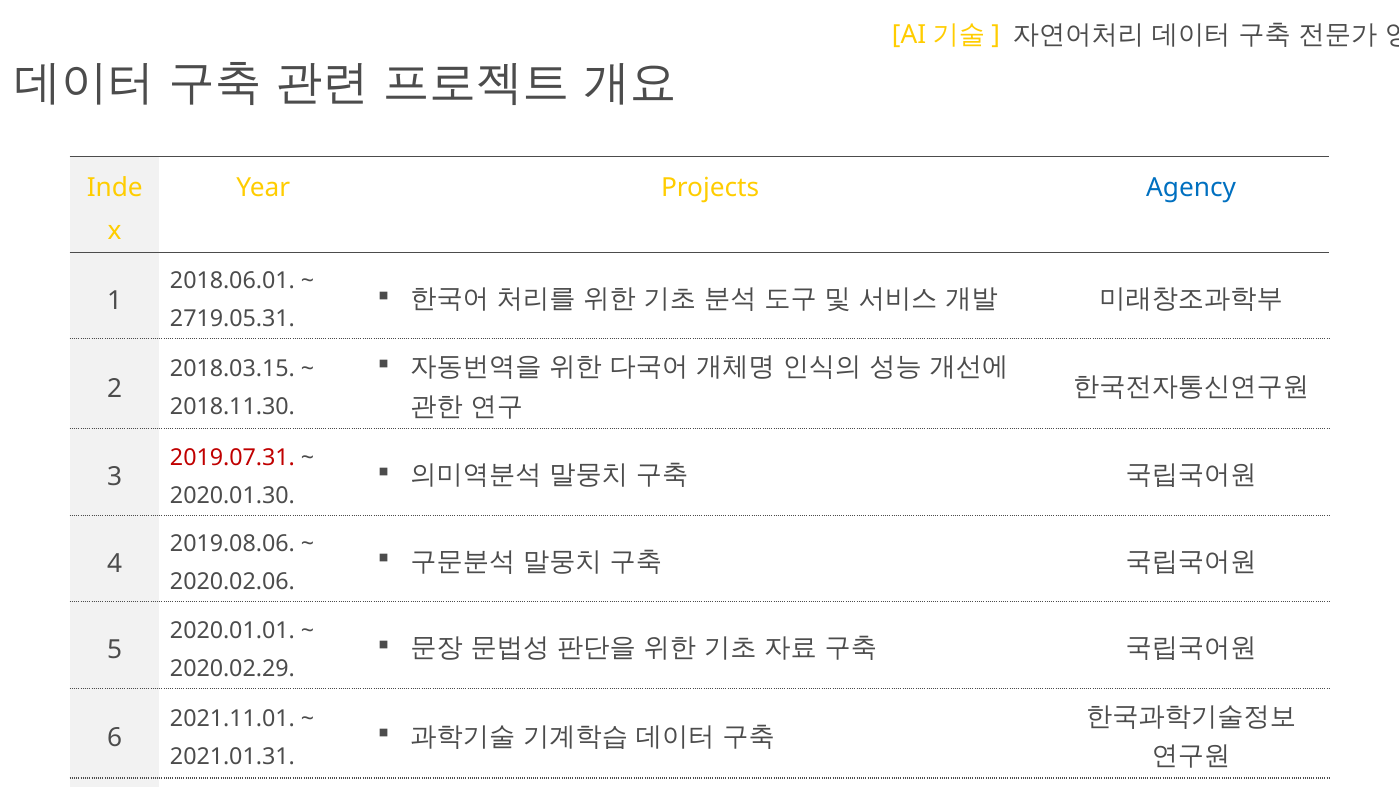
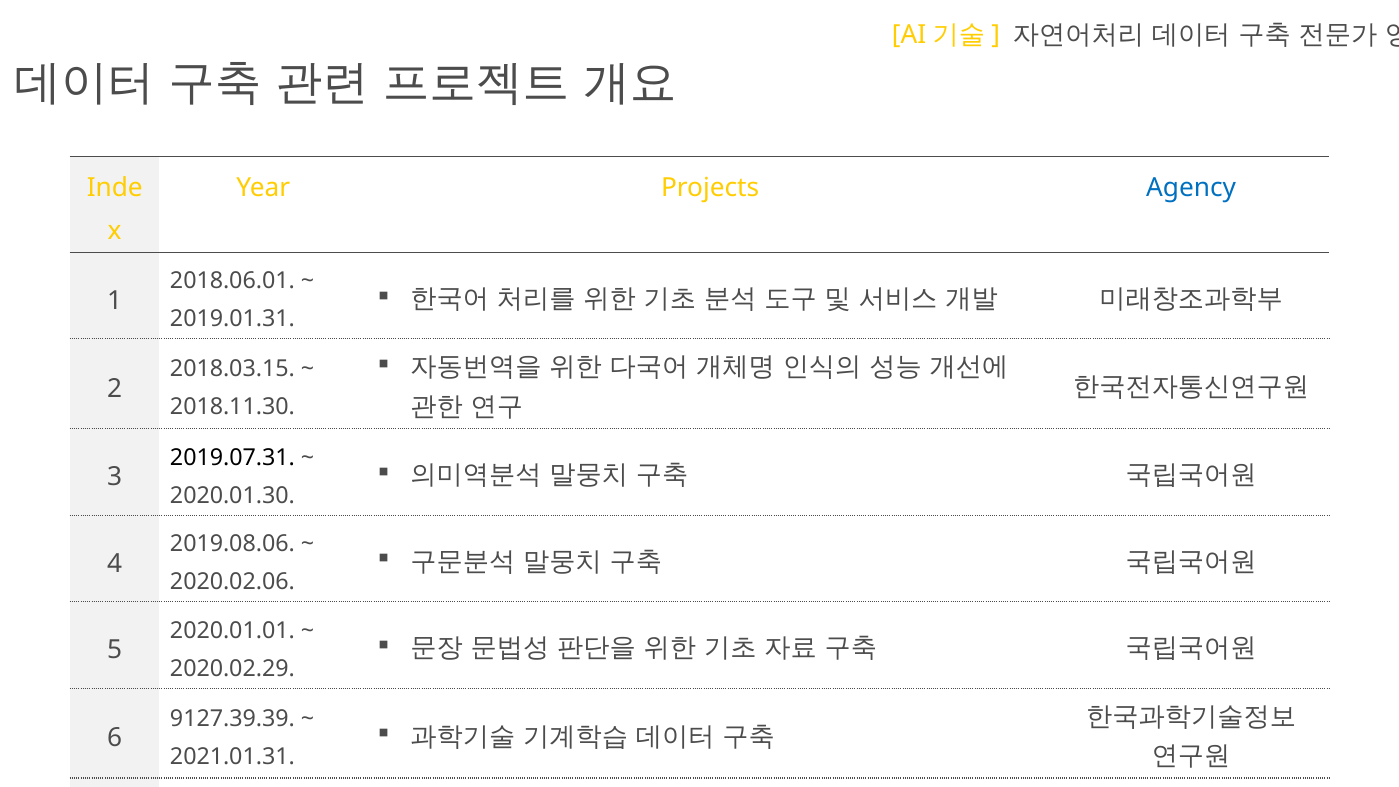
2719.05.31: 2719.05.31 -> 2019.01.31
2019.07.31 colour: red -> black
2021.11.01: 2021.11.01 -> 9127.39.39
